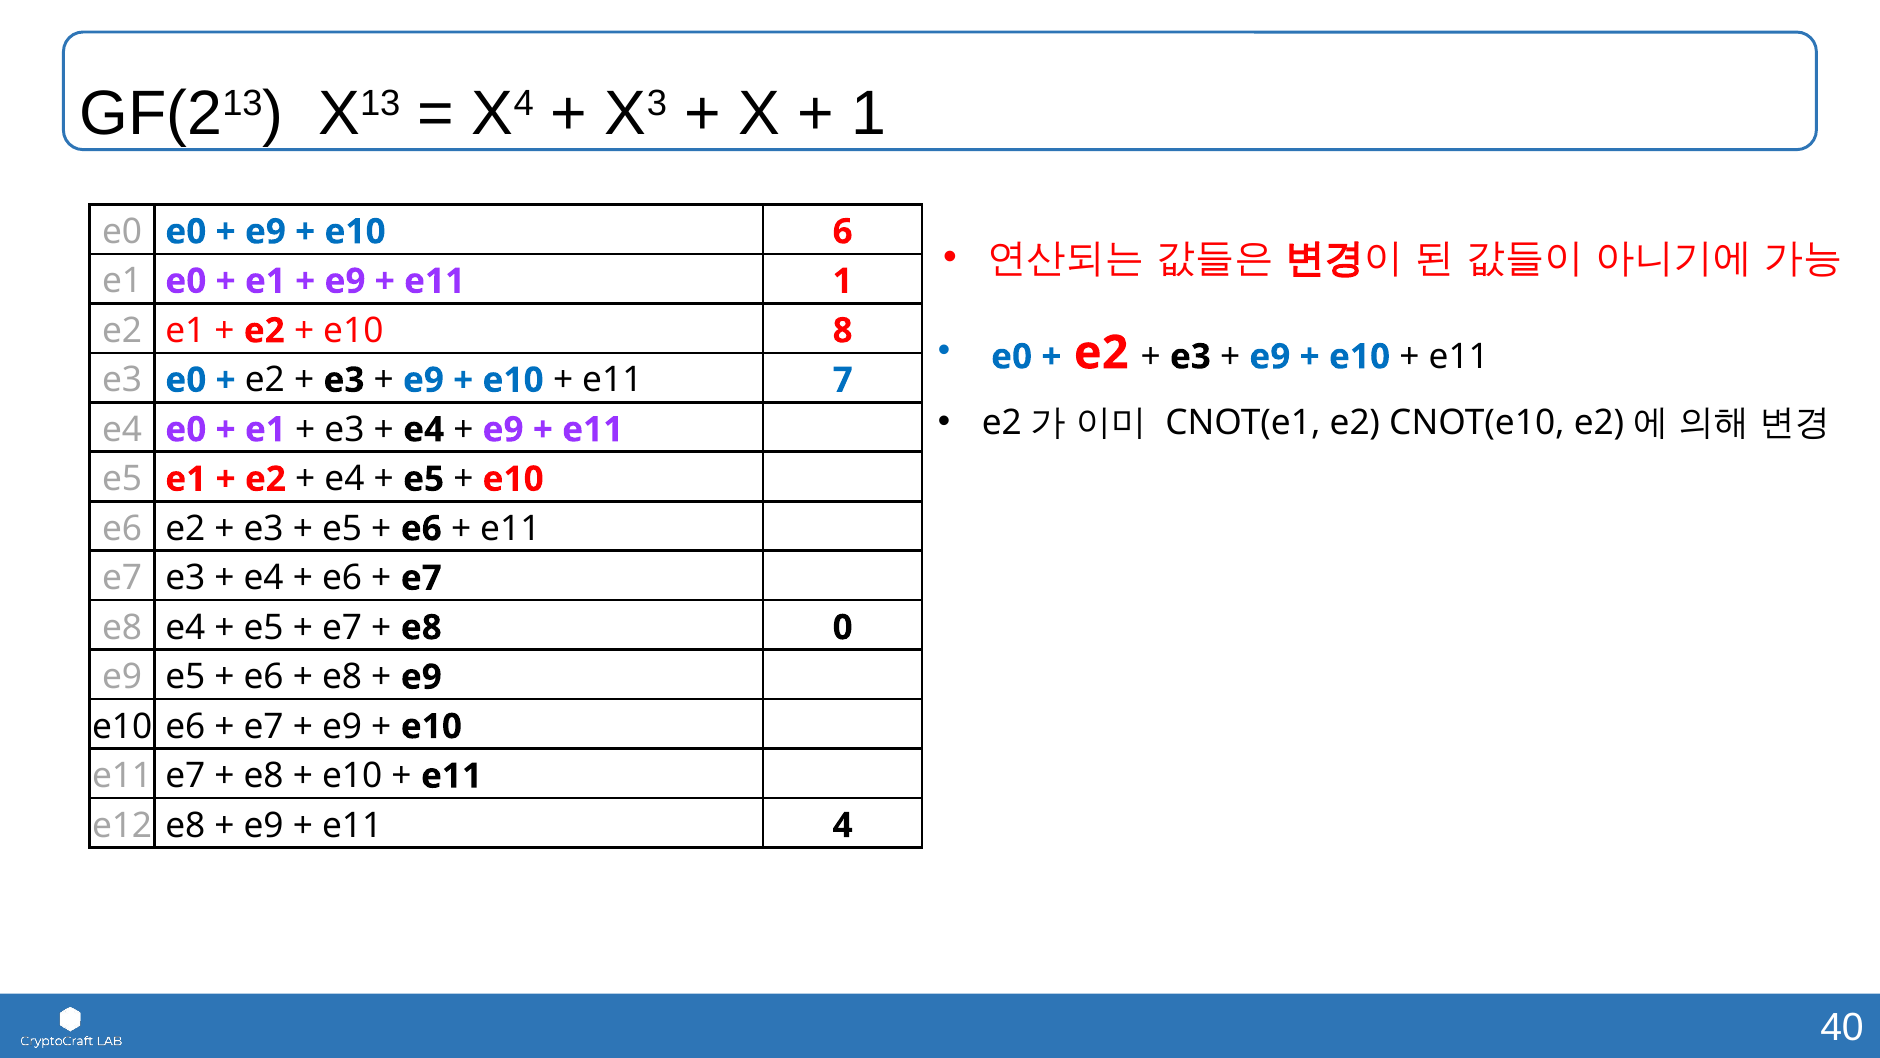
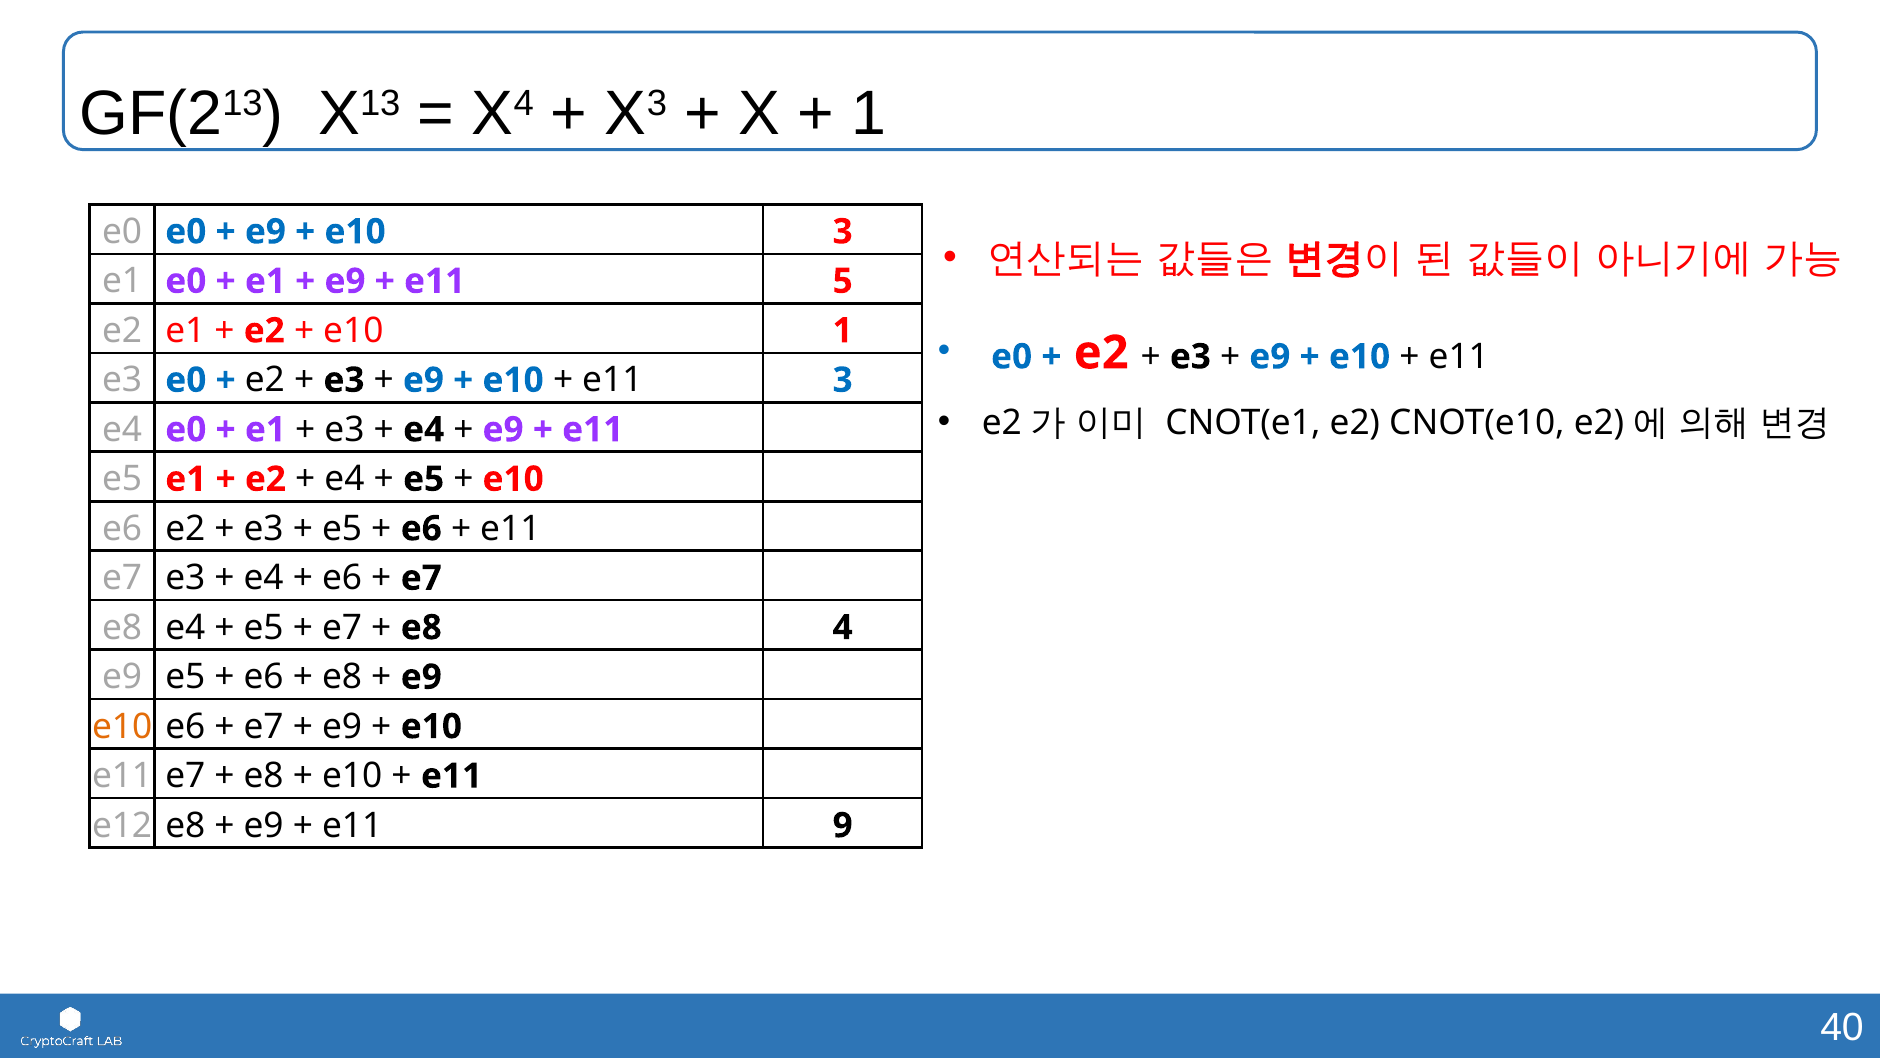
e10 6: 6 -> 3
e11 1: 1 -> 5
e10 8: 8 -> 1
e11 7: 7 -> 3
0: 0 -> 4
e10 at (122, 726) colour: black -> orange
4: 4 -> 9
